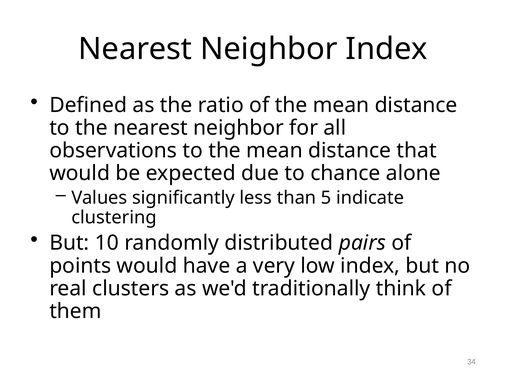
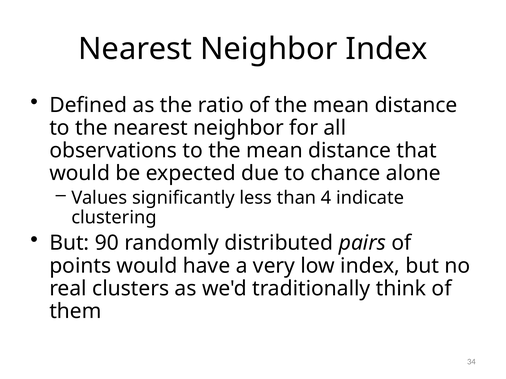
5: 5 -> 4
10: 10 -> 90
